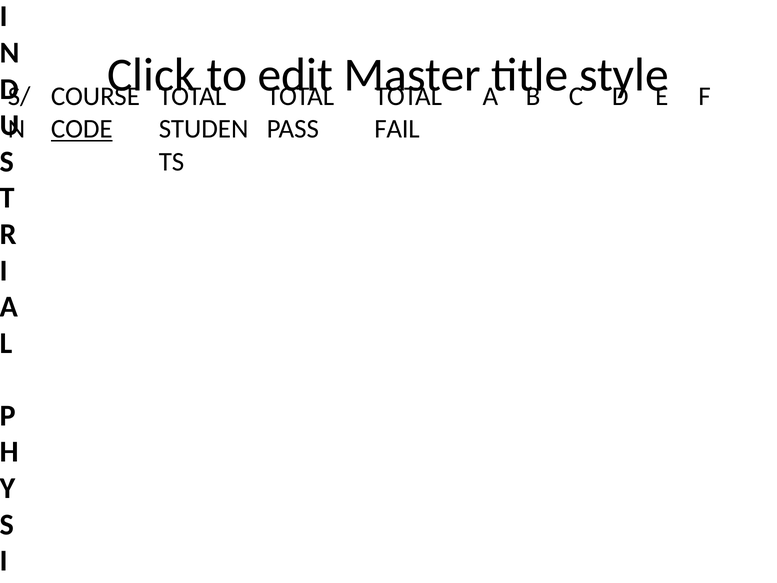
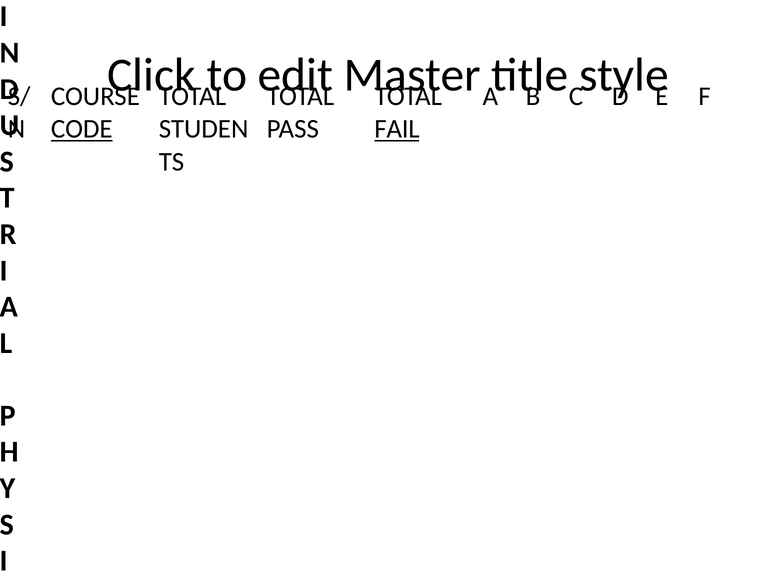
FAIL underline: none -> present
